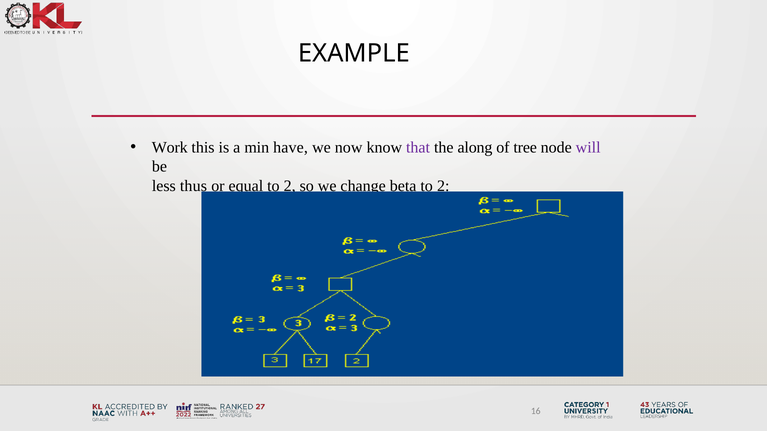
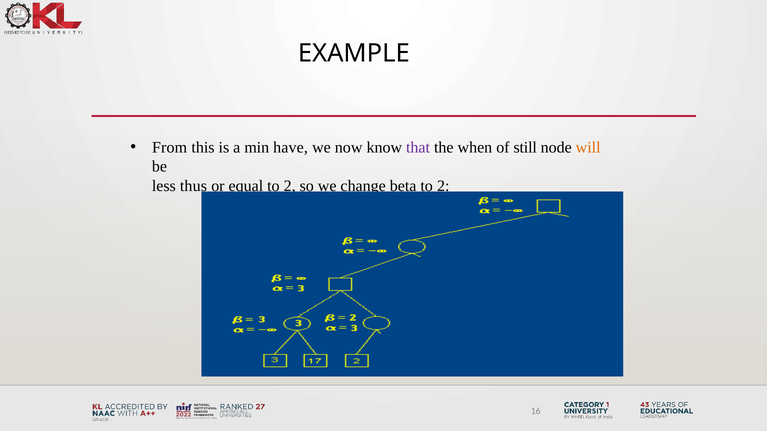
Work: Work -> From
along: along -> when
tree: tree -> still
will colour: purple -> orange
